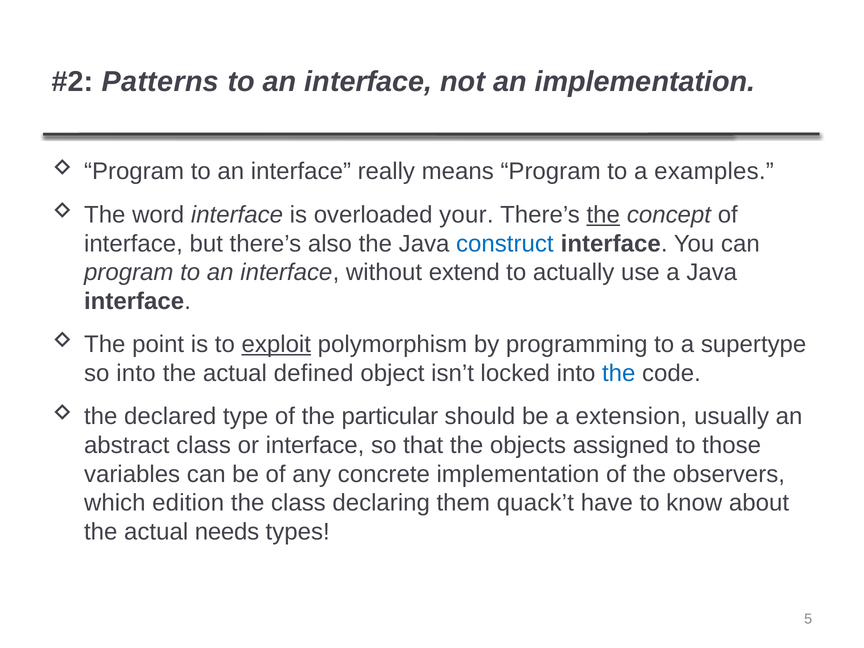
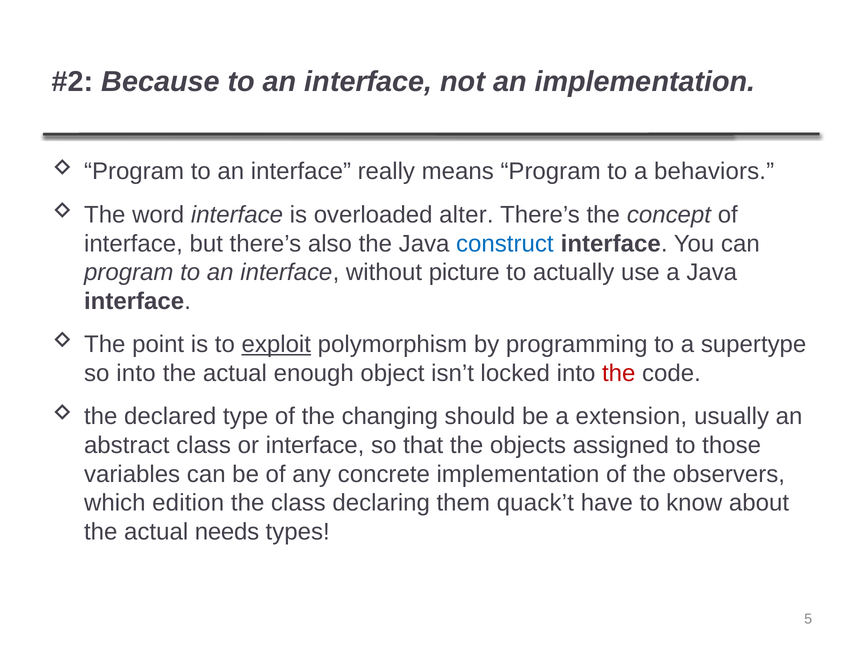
Patterns: Patterns -> Because
examples: examples -> behaviors
your: your -> alter
the at (603, 215) underline: present -> none
extend: extend -> picture
defined: defined -> enough
the at (619, 373) colour: blue -> red
particular: particular -> changing
